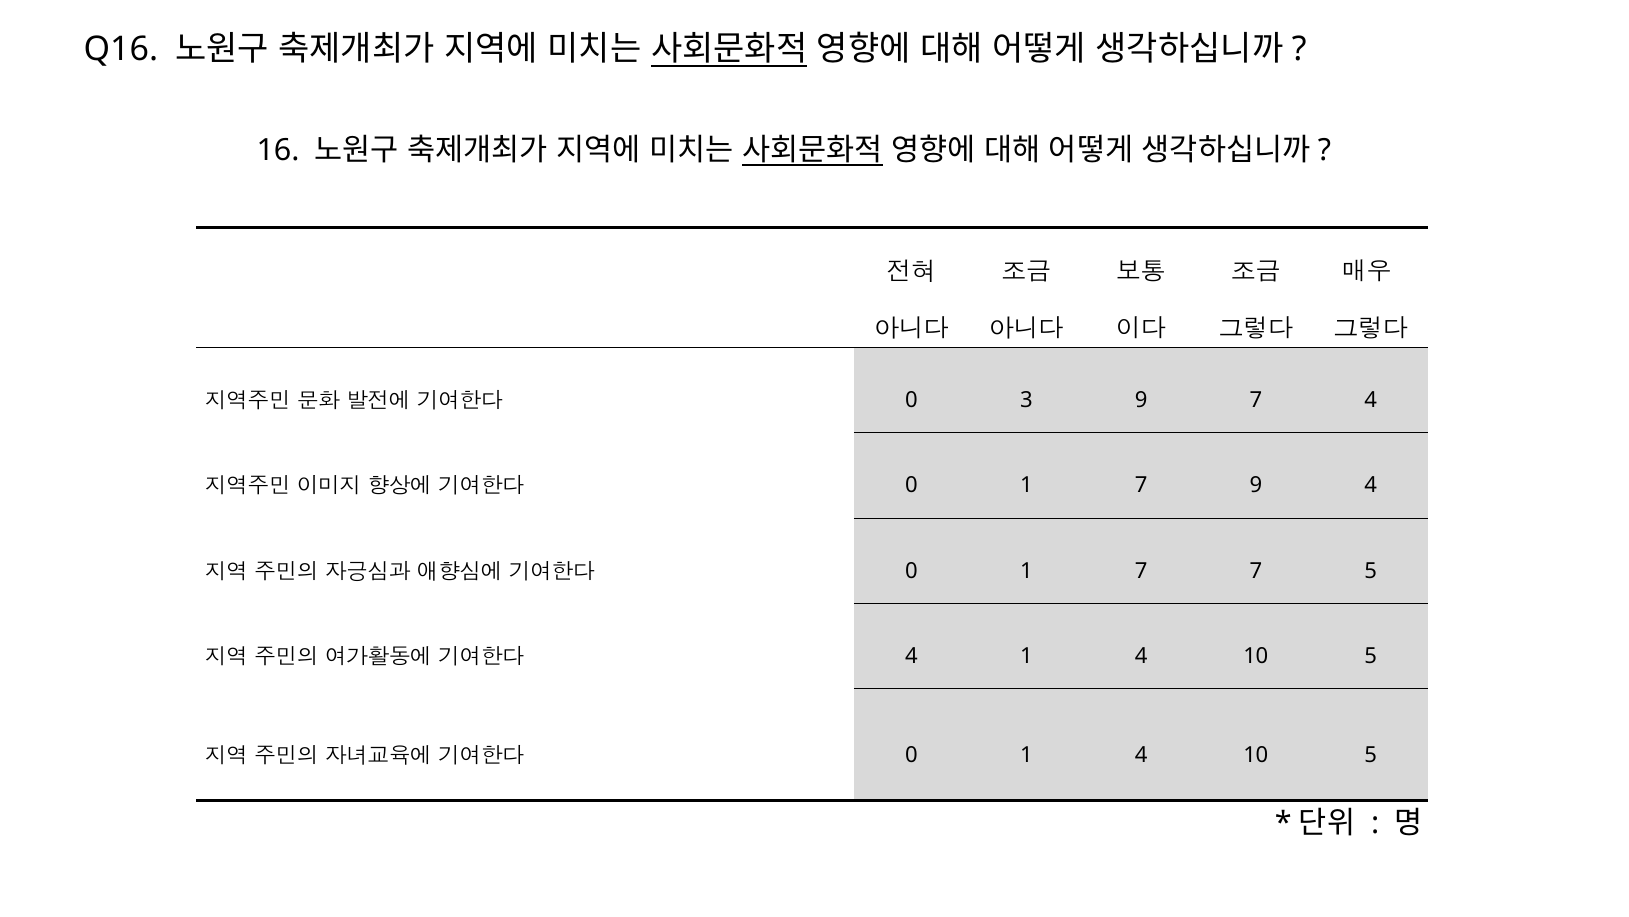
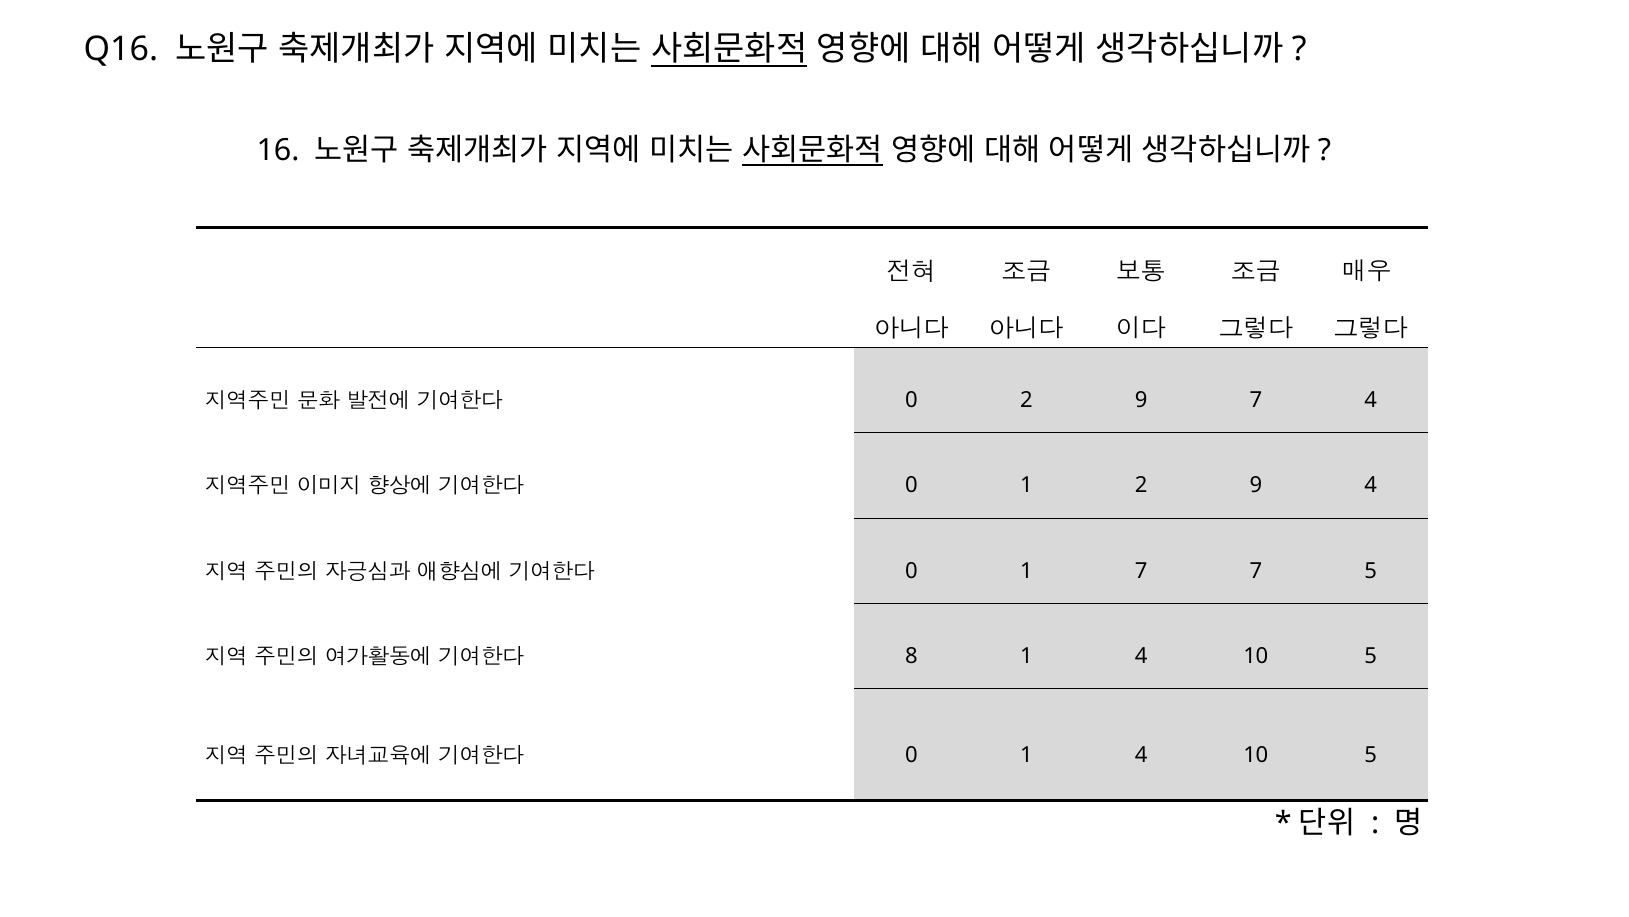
0 3: 3 -> 2
7 at (1141, 485): 7 -> 2
4 at (912, 656): 4 -> 8
